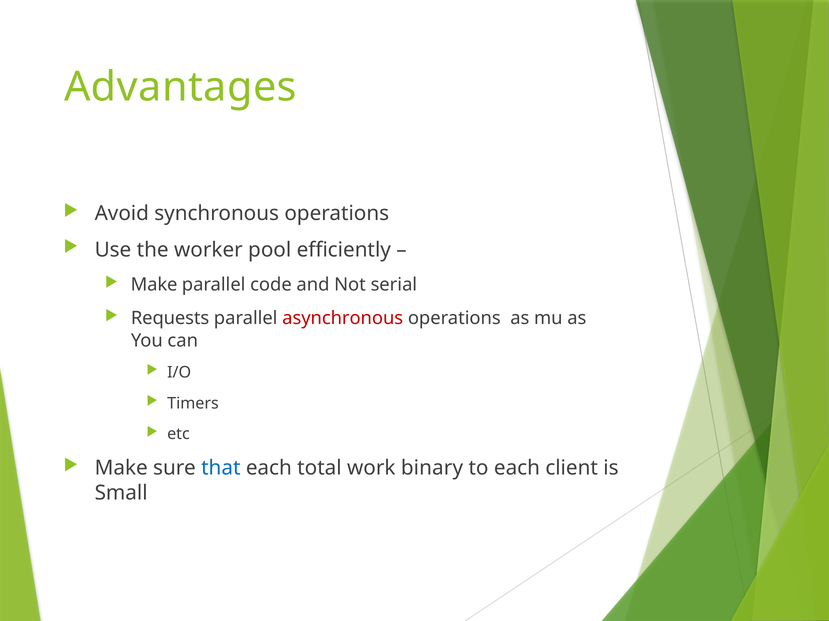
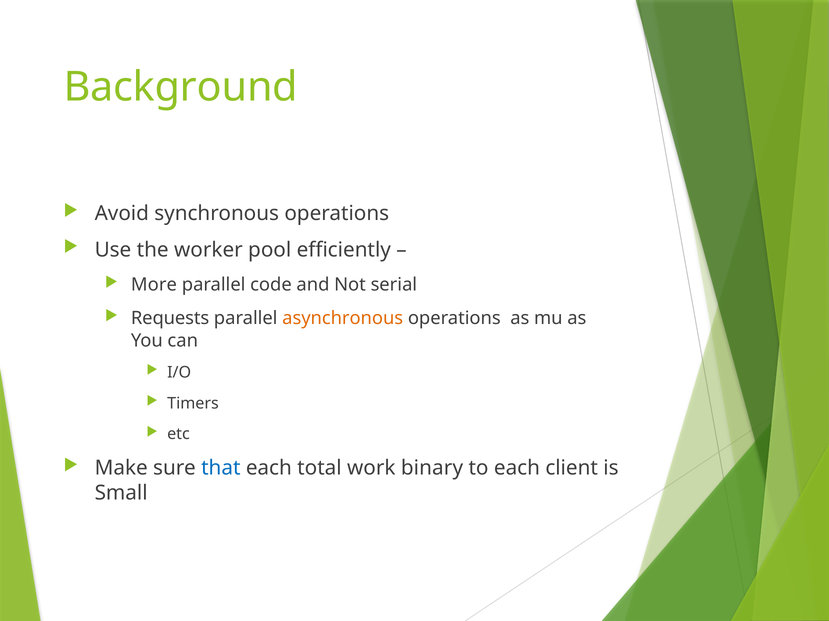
Advantages: Advantages -> Background
Make at (154, 285): Make -> More
asynchronous colour: red -> orange
